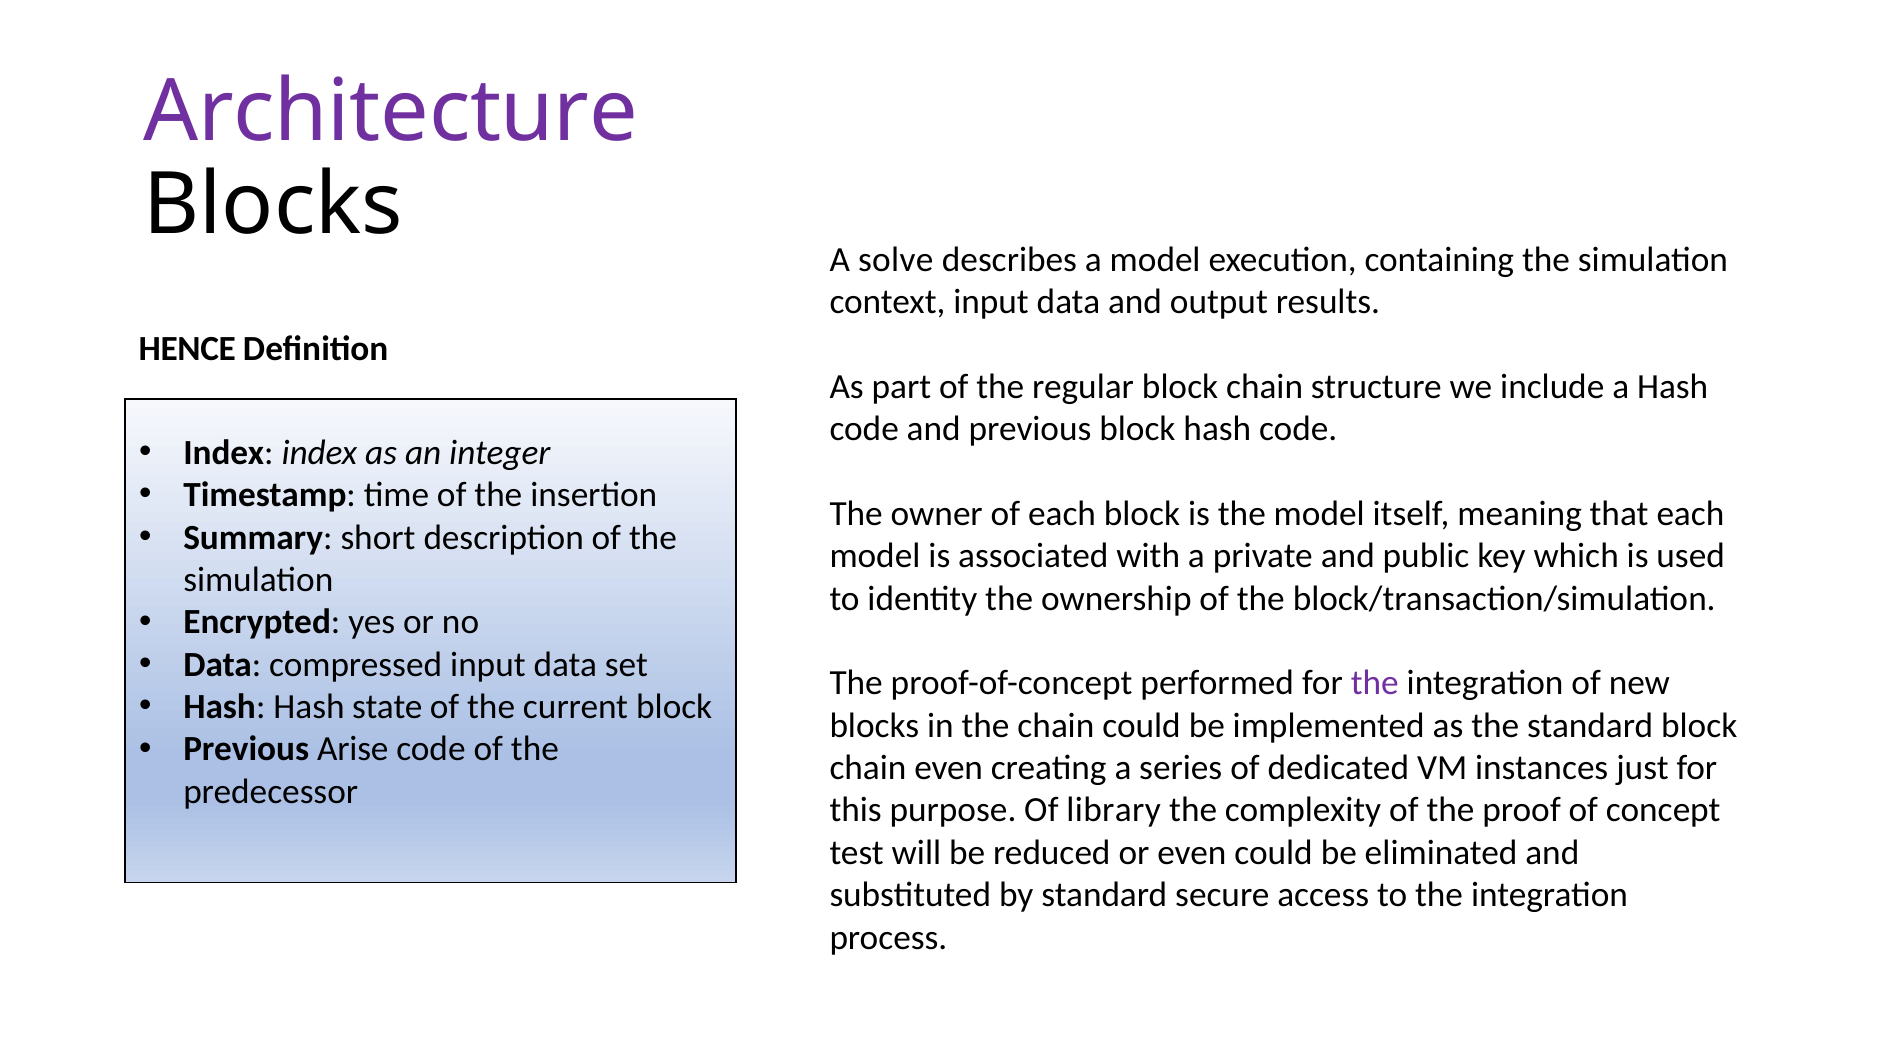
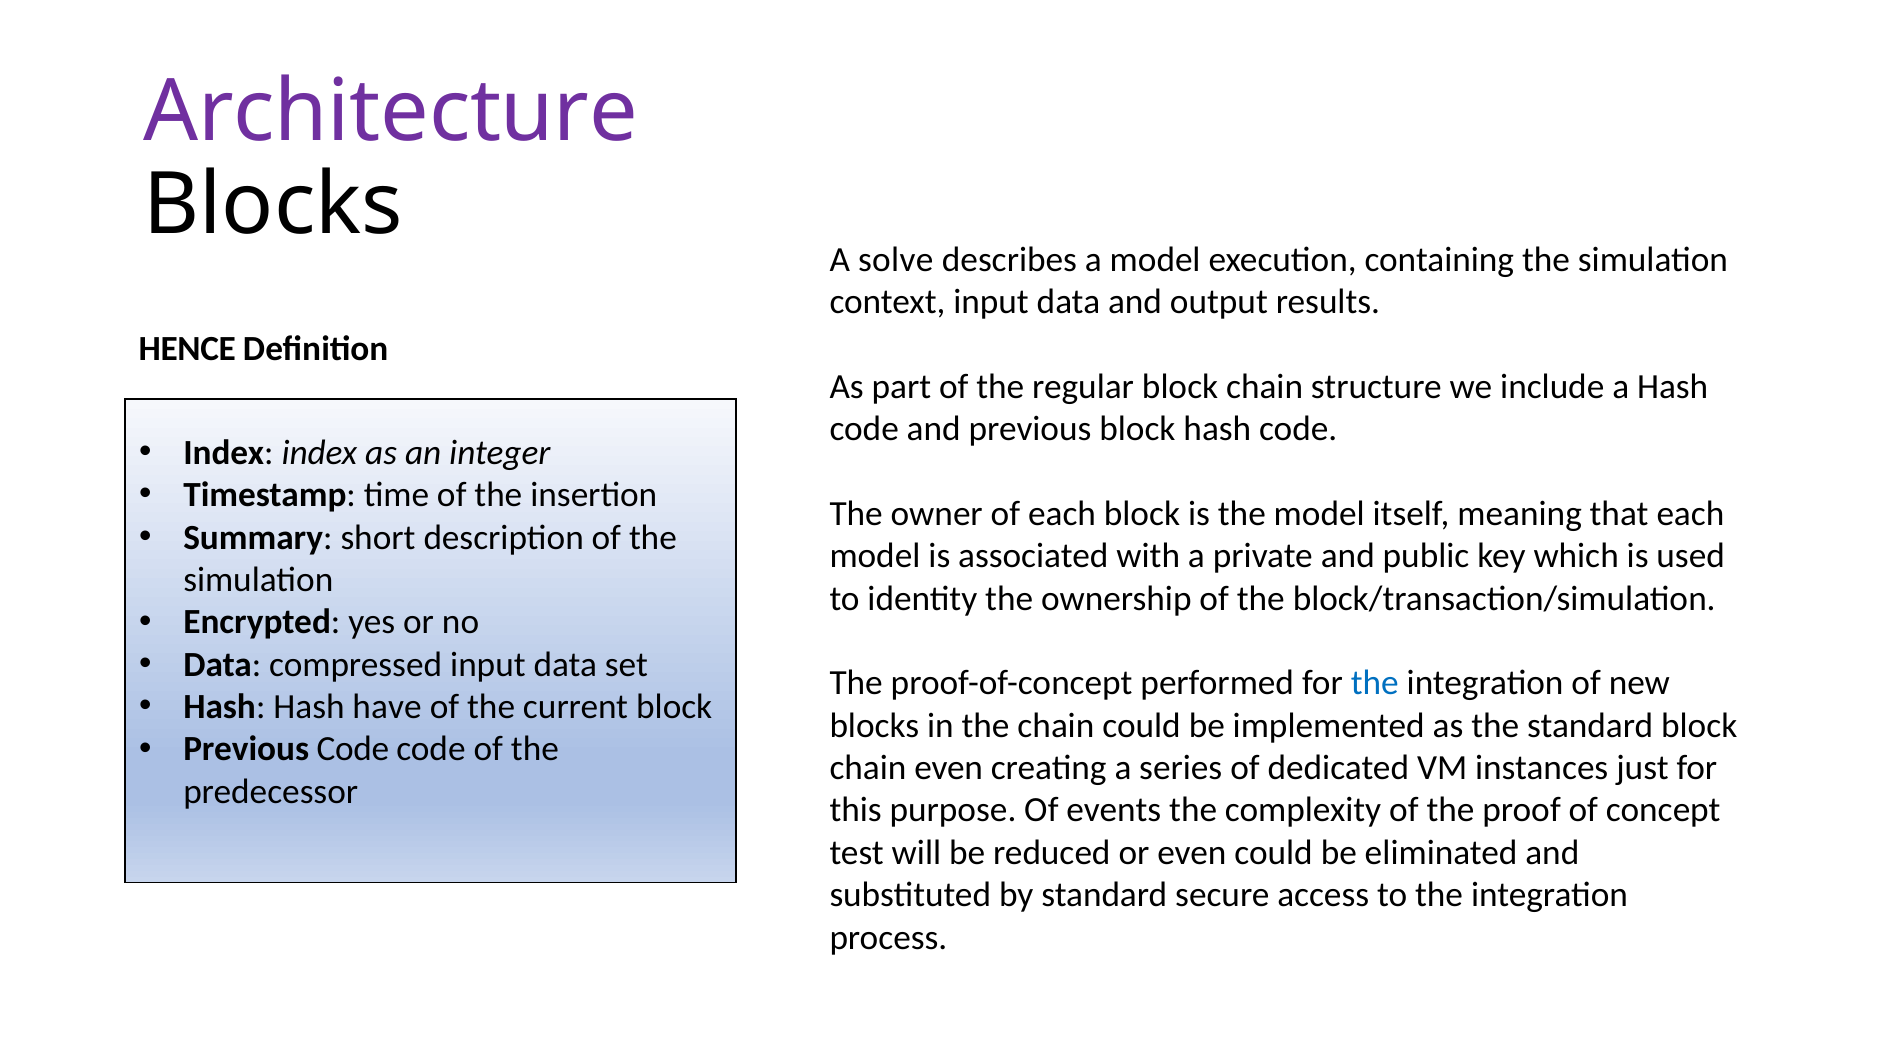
the at (1375, 683) colour: purple -> blue
state: state -> have
Previous Arise: Arise -> Code
library: library -> events
